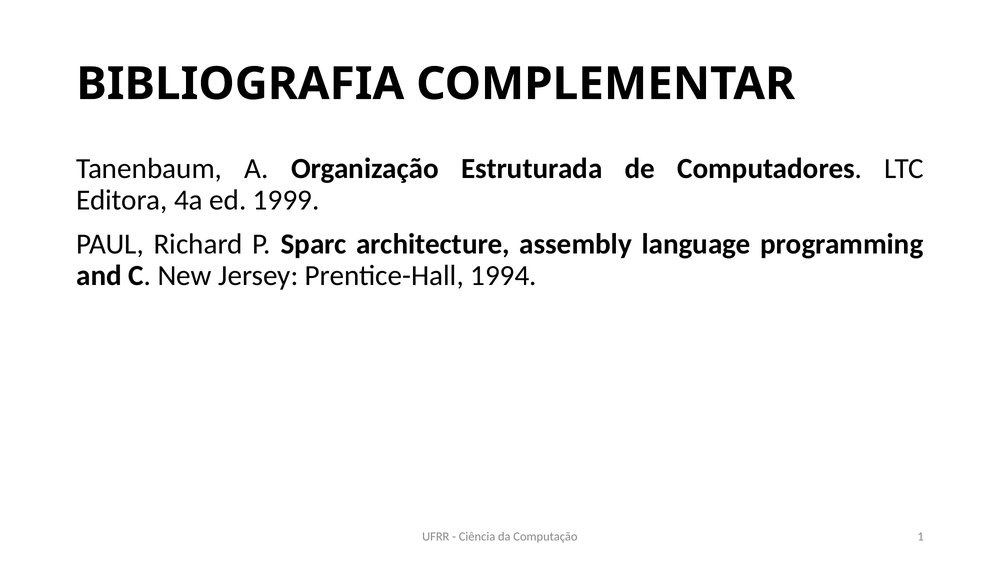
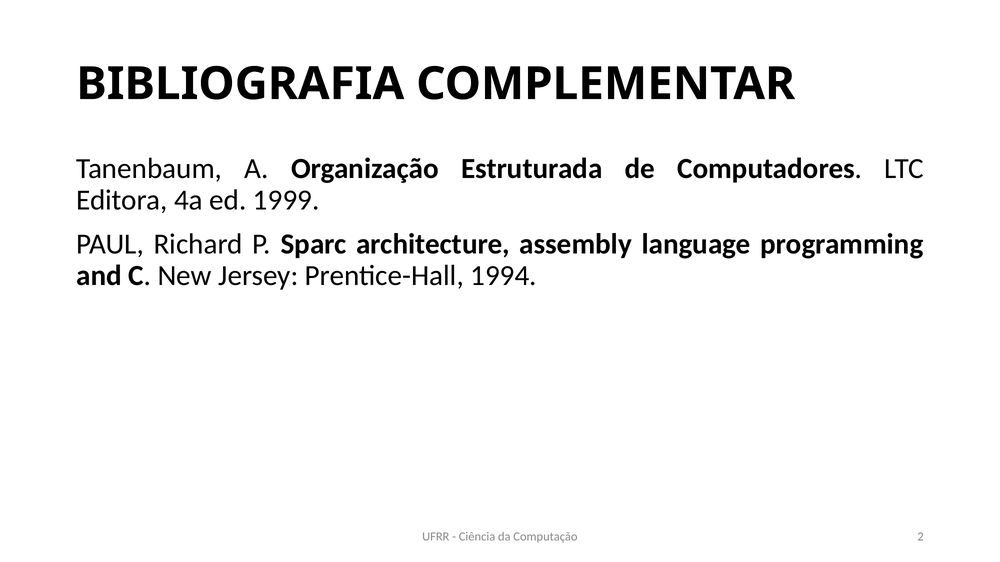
1: 1 -> 2
